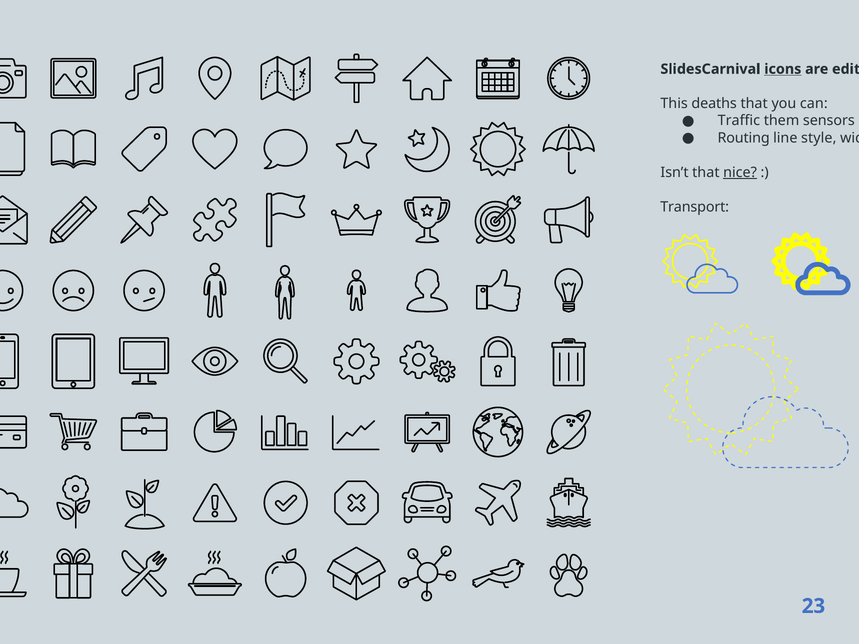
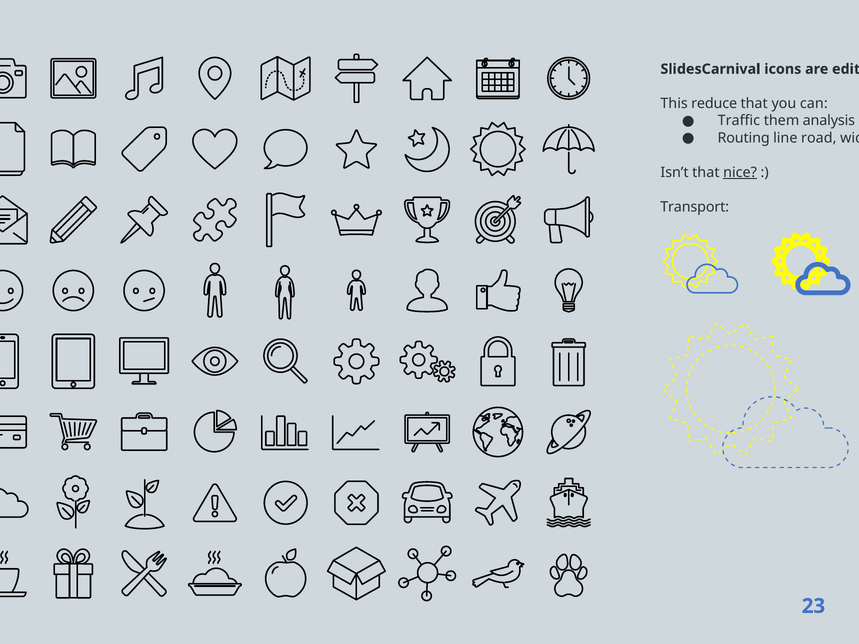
icons underline: present -> none
deaths: deaths -> reduce
sensors: sensors -> analysis
line style: style -> road
